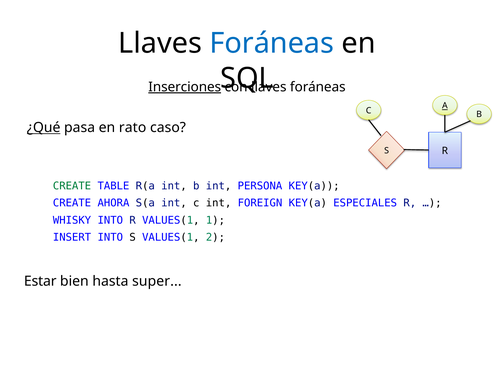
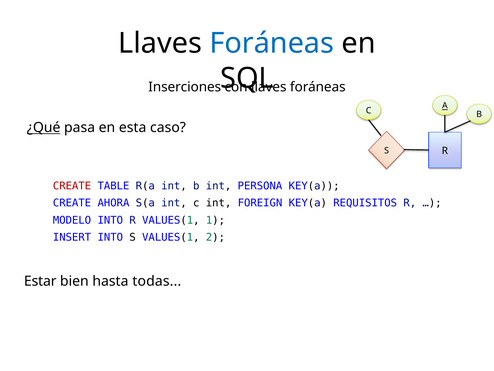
Inserciones underline: present -> none
rato: rato -> esta
CREATE at (72, 186) colour: green -> red
ESPECIALES: ESPECIALES -> REQUISITOS
WHISKY: WHISKY -> MODELO
super: super -> todas
